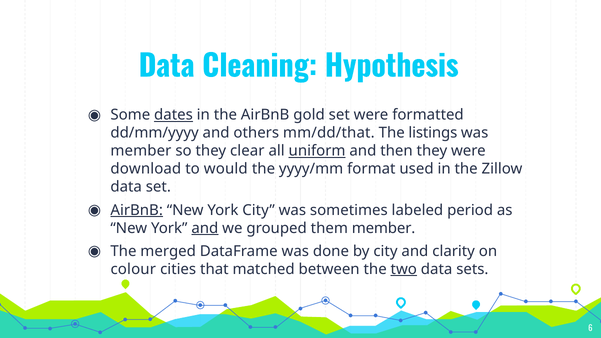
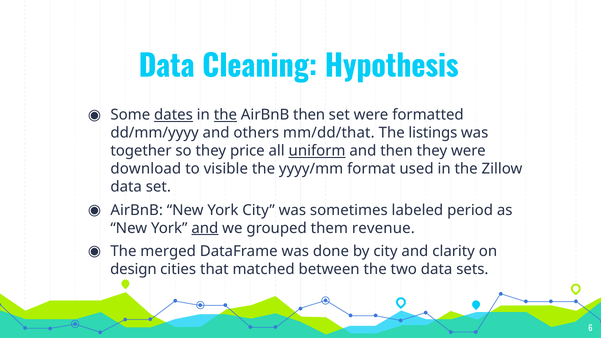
the at (225, 115) underline: none -> present
AirBnB gold: gold -> then
member at (141, 151): member -> together
clear: clear -> price
would: would -> visible
AirBnB at (137, 210) underline: present -> none
them member: member -> revenue
colour: colour -> design
two underline: present -> none
